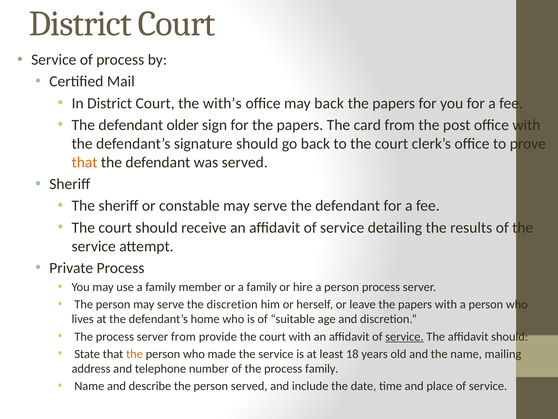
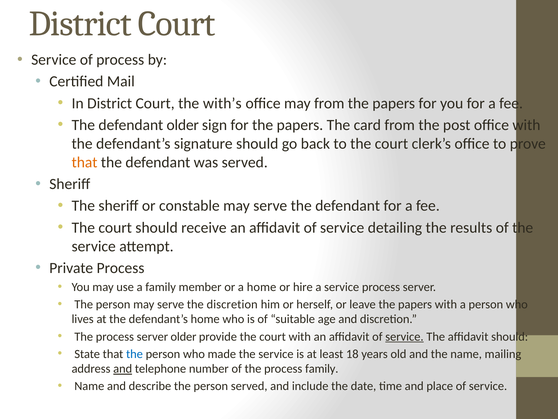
may back: back -> from
or a family: family -> home
hire a person: person -> service
server from: from -> older
the at (134, 354) colour: orange -> blue
and at (123, 368) underline: none -> present
